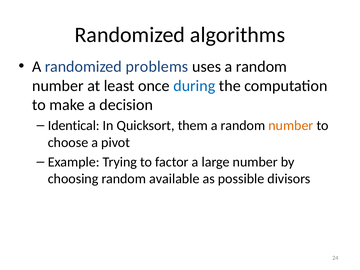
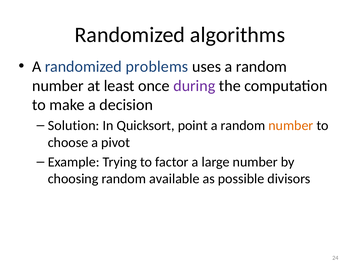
during colour: blue -> purple
Identical: Identical -> Solution
them: them -> point
